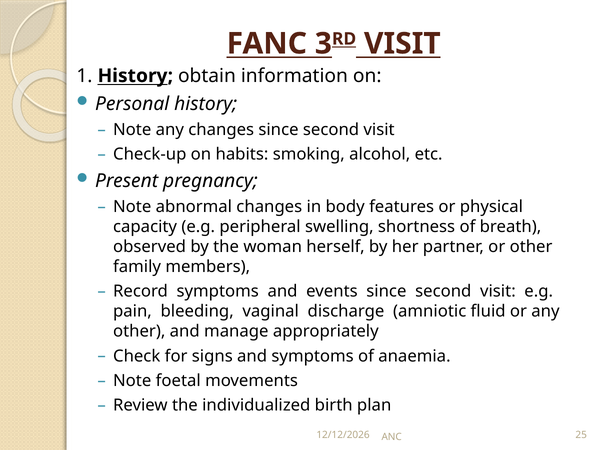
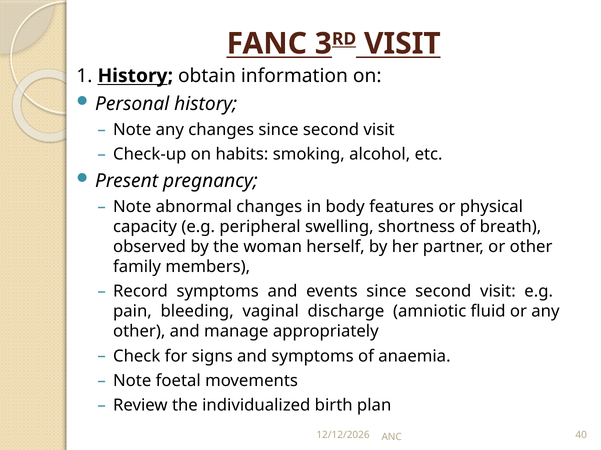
25: 25 -> 40
